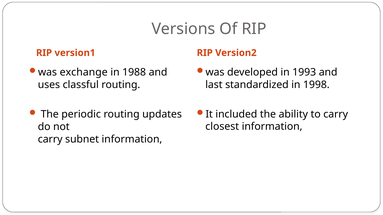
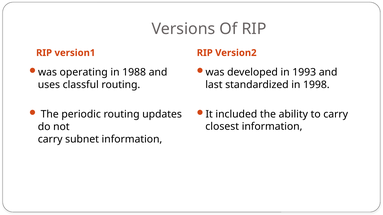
exchange: exchange -> operating
